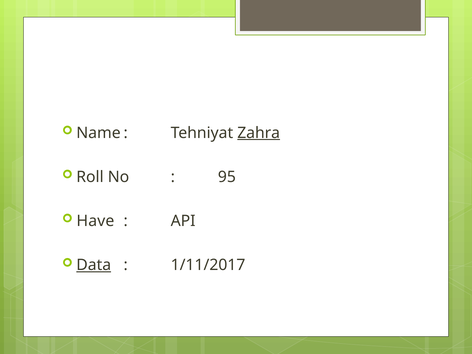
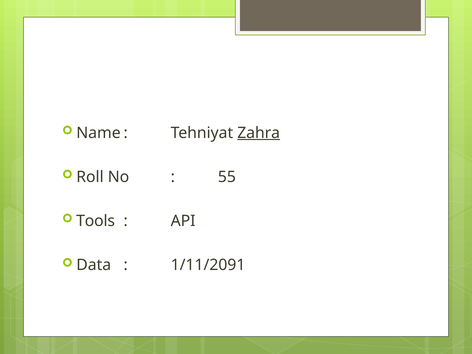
95: 95 -> 55
Have: Have -> Tools
Data underline: present -> none
1/11/2017: 1/11/2017 -> 1/11/2091
